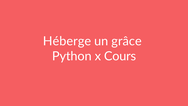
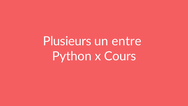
Héberge: Héberge -> Plusieurs
grâce: grâce -> entre
